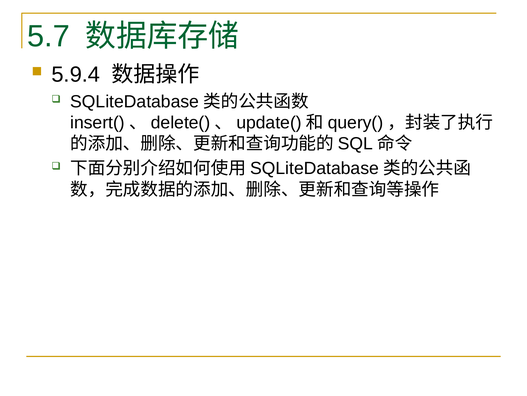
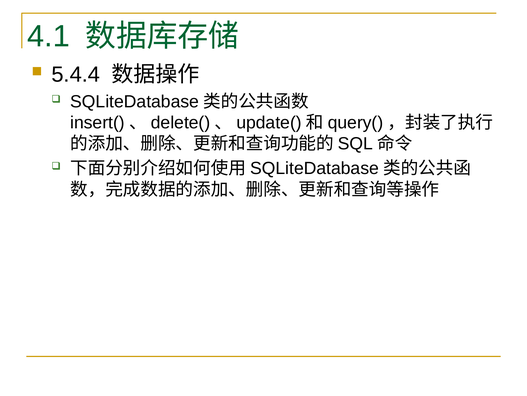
5.7: 5.7 -> 4.1
5.9.4: 5.9.4 -> 5.4.4
